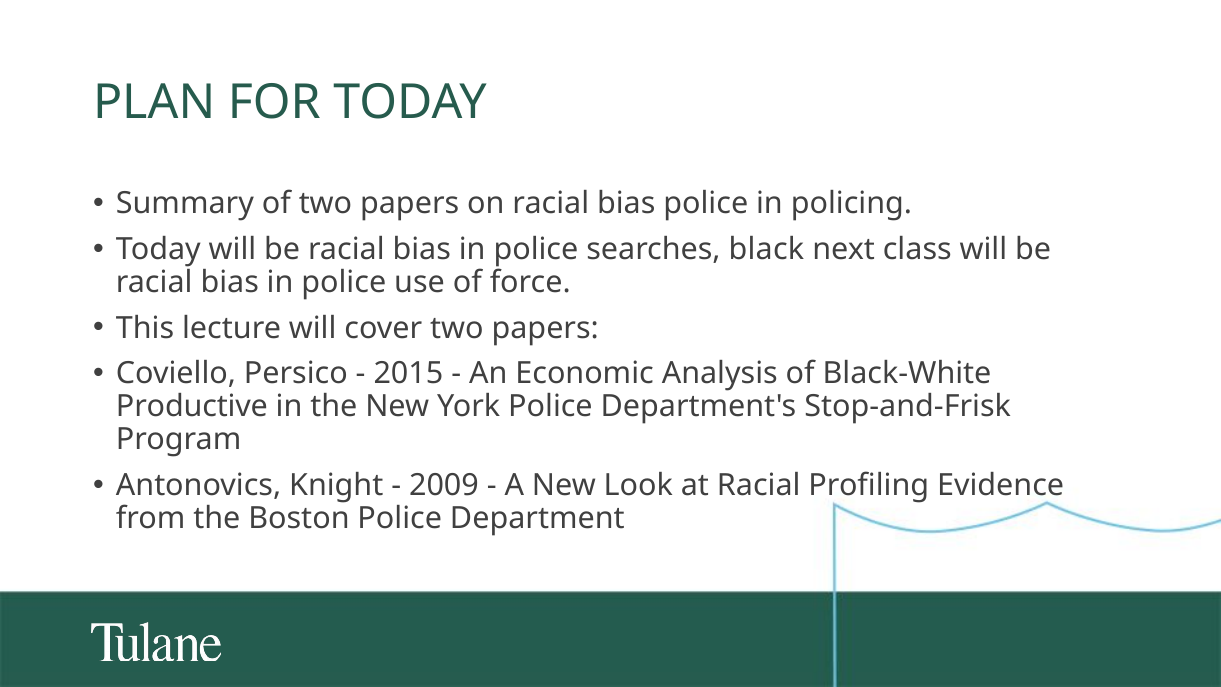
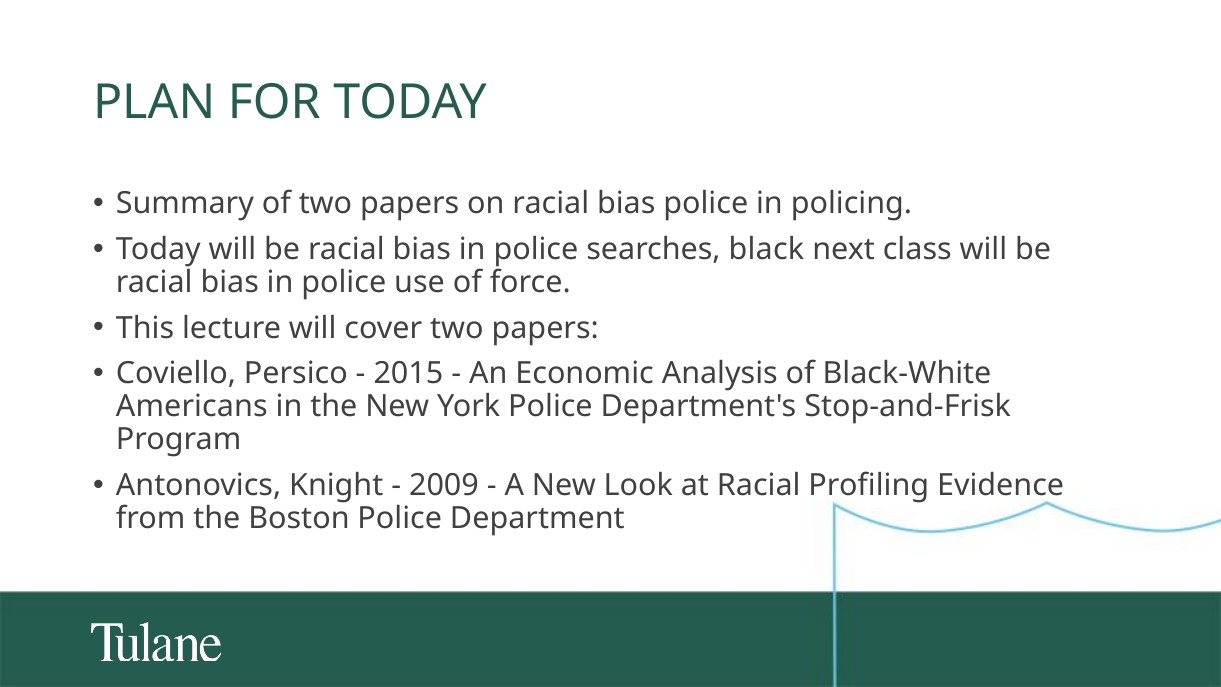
Productive: Productive -> Americans
